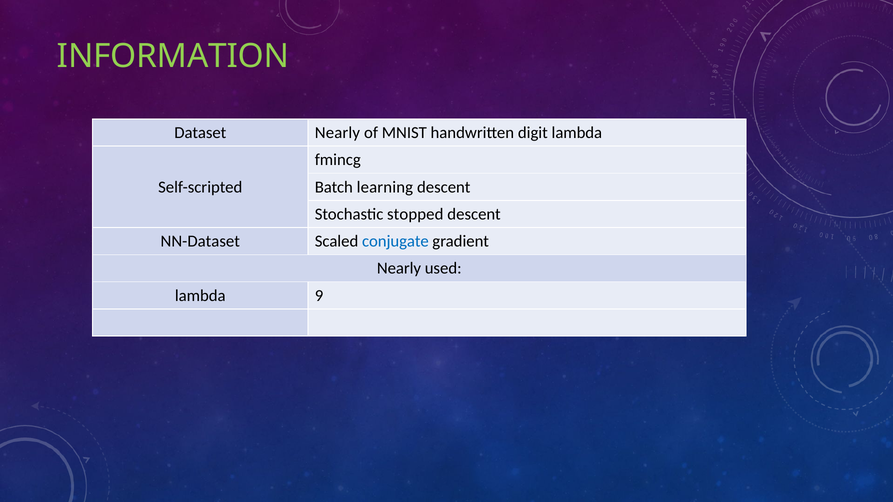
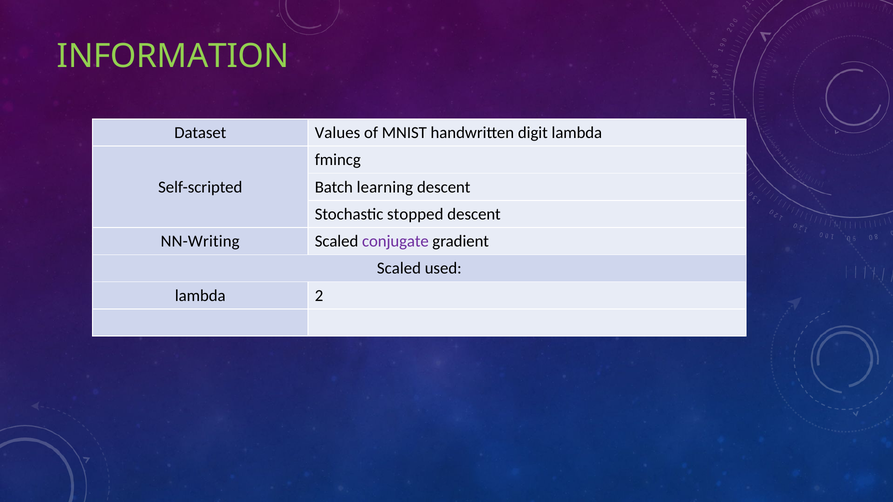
Dataset Nearly: Nearly -> Values
NN-Dataset: NN-Dataset -> NN-Writing
conjugate colour: blue -> purple
Nearly at (399, 269): Nearly -> Scaled
9: 9 -> 2
